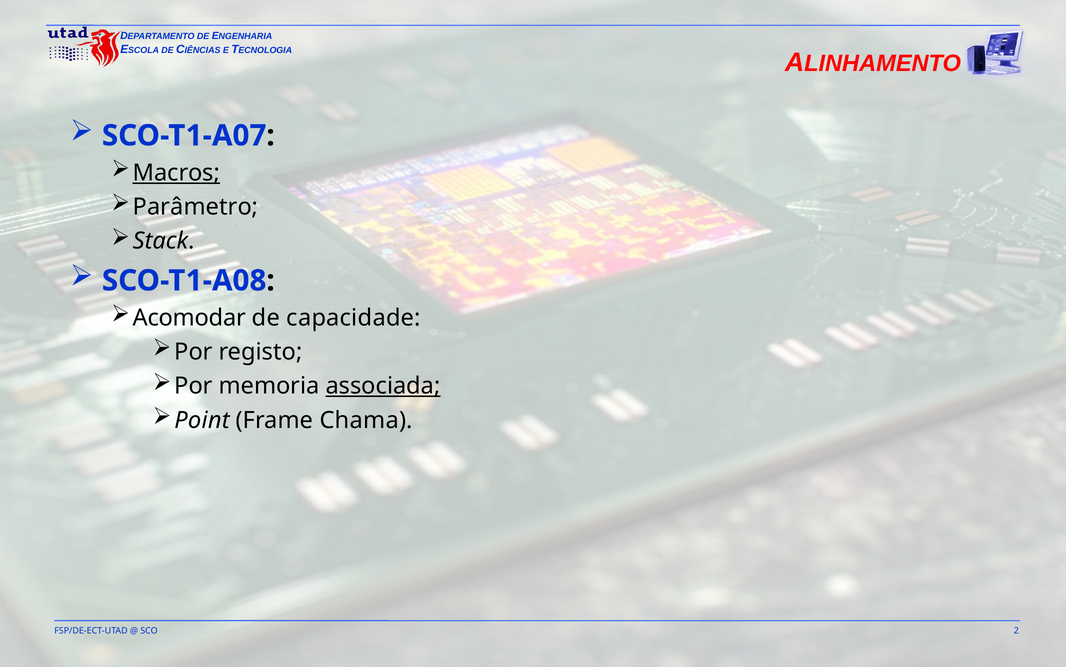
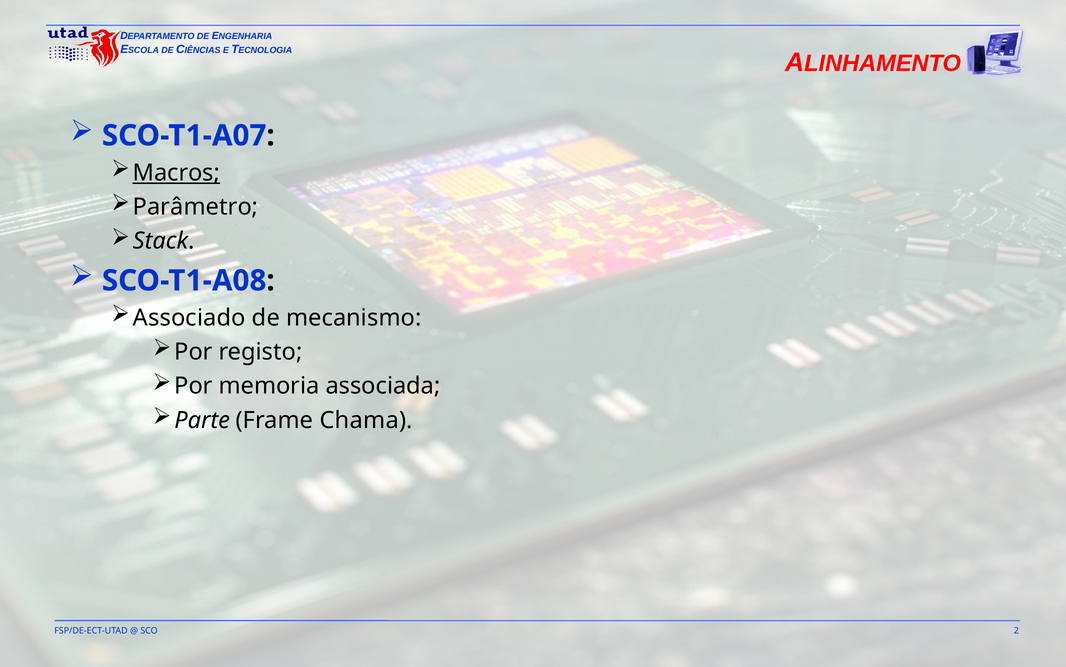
Acomodar: Acomodar -> Associado
capacidade: capacidade -> mecanismo
associada underline: present -> none
Point: Point -> Parte
